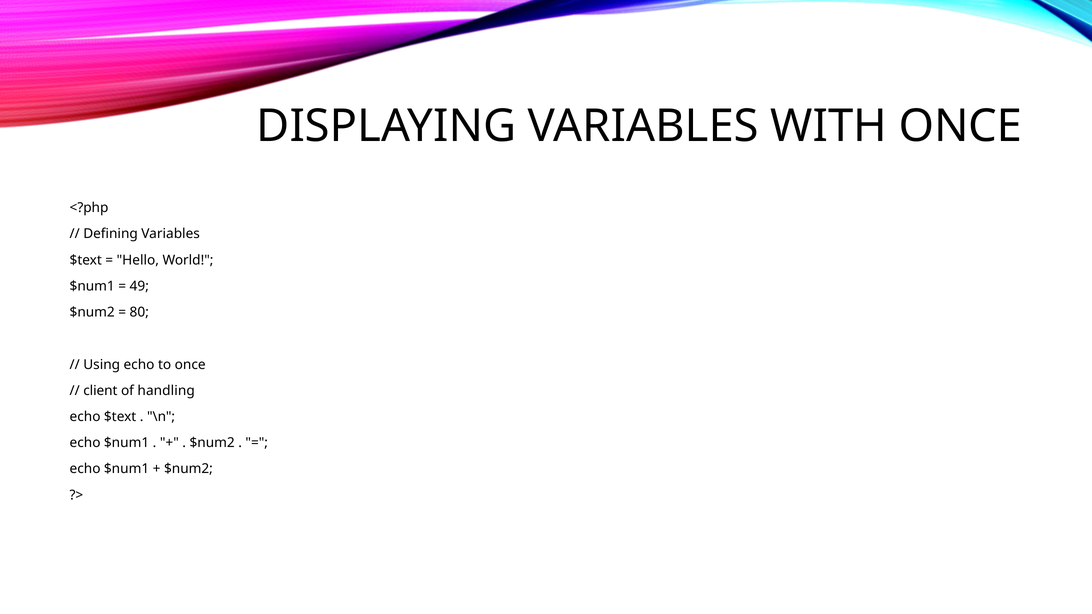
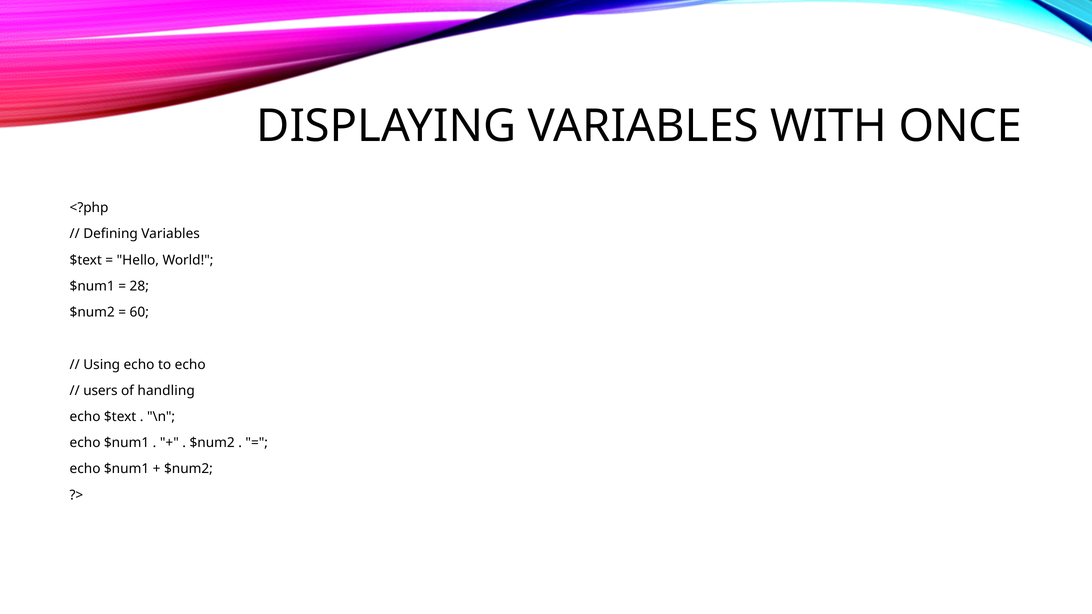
49: 49 -> 28
80: 80 -> 60
to once: once -> echo
client: client -> users
